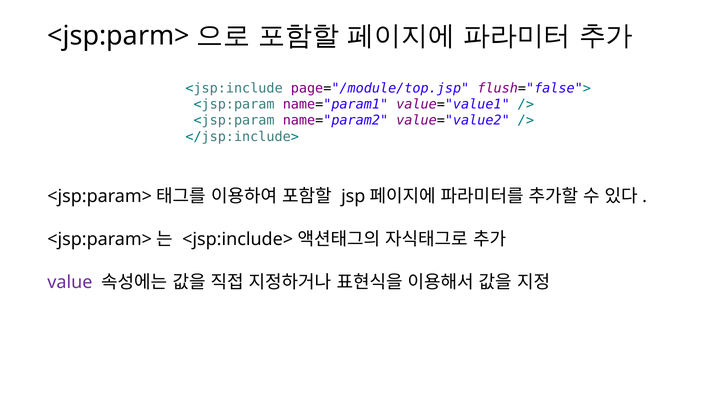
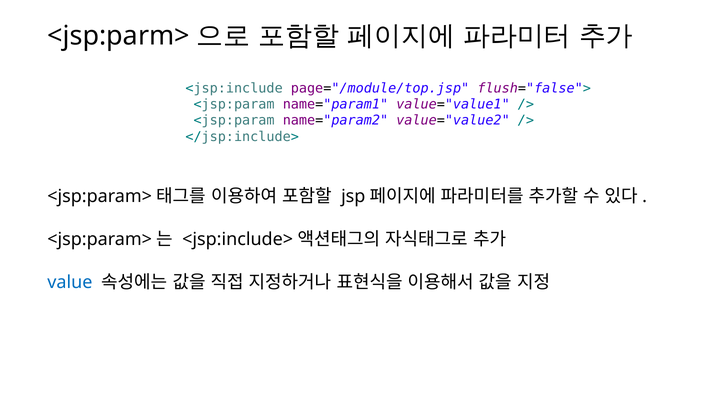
value colour: purple -> blue
